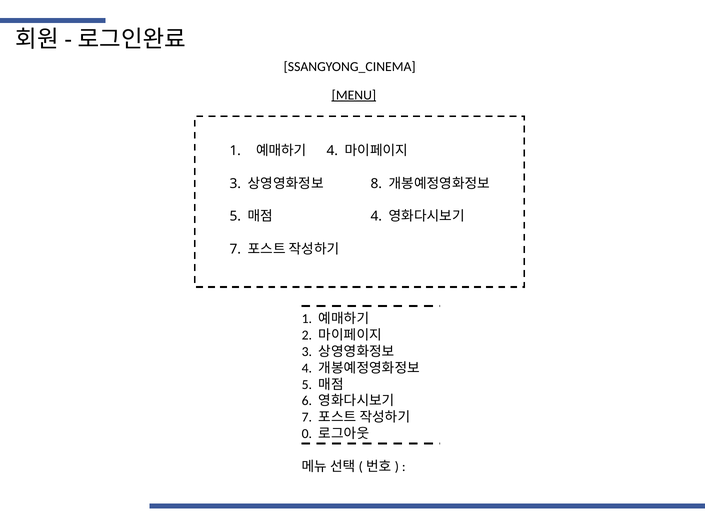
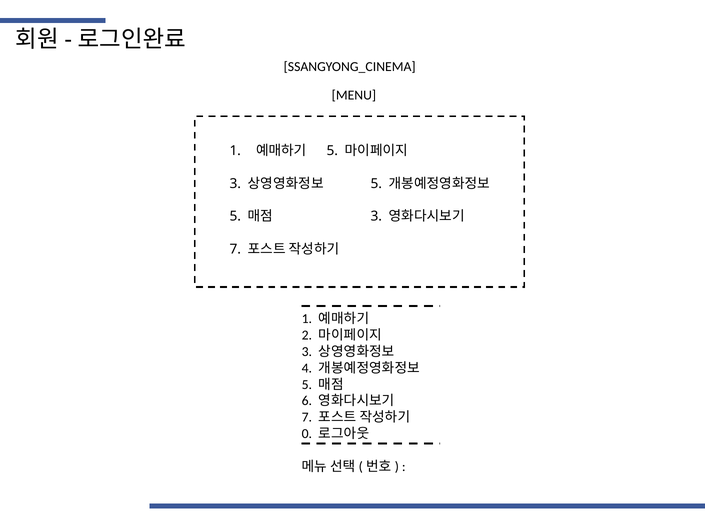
MENU underline: present -> none
4 at (332, 151): 4 -> 5
8 at (376, 184): 8 -> 5
4 at (376, 217): 4 -> 3
